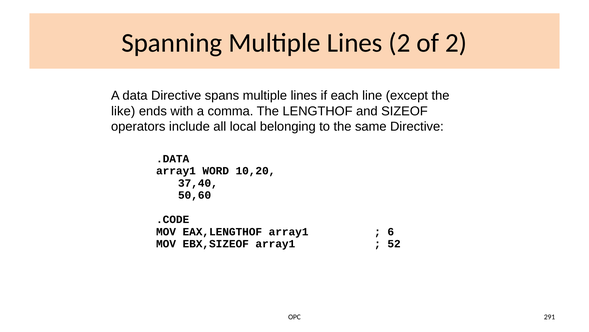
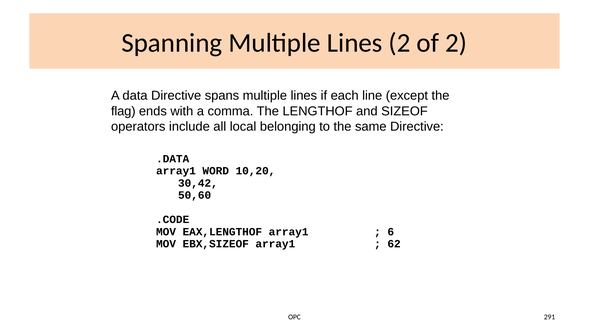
like: like -> flag
37,40: 37,40 -> 30,42
52: 52 -> 62
